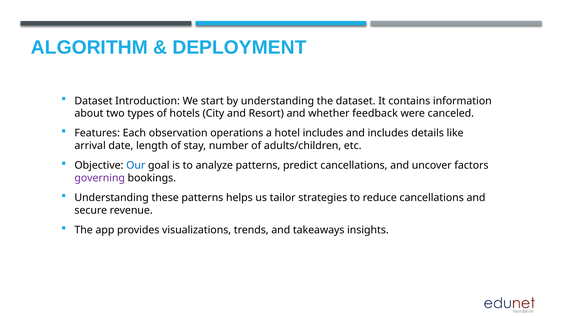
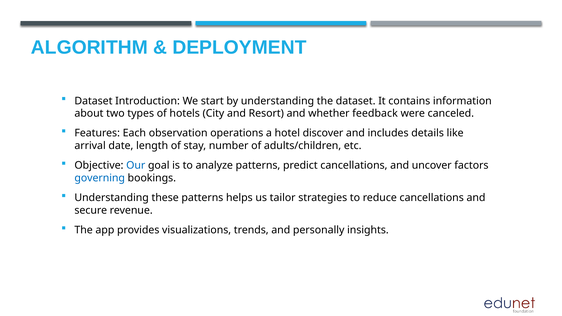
hotel includes: includes -> discover
governing colour: purple -> blue
takeaways: takeaways -> personally
